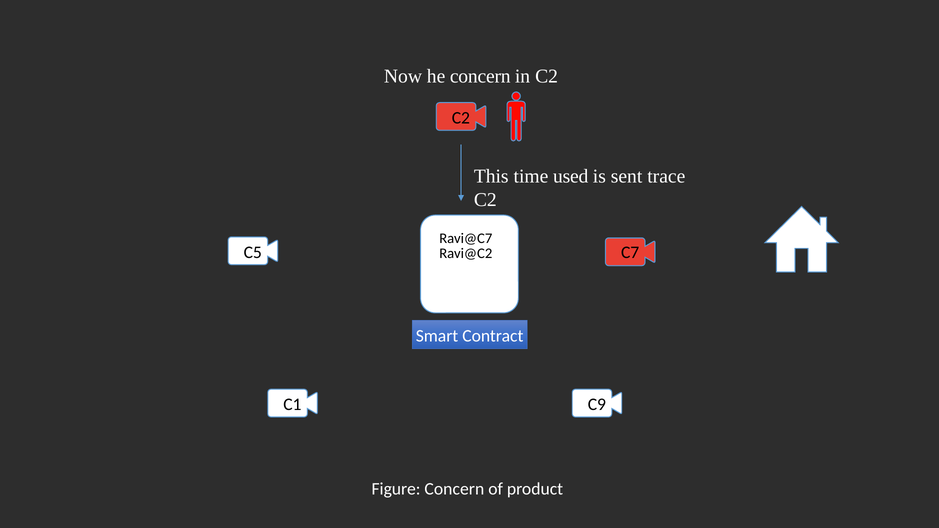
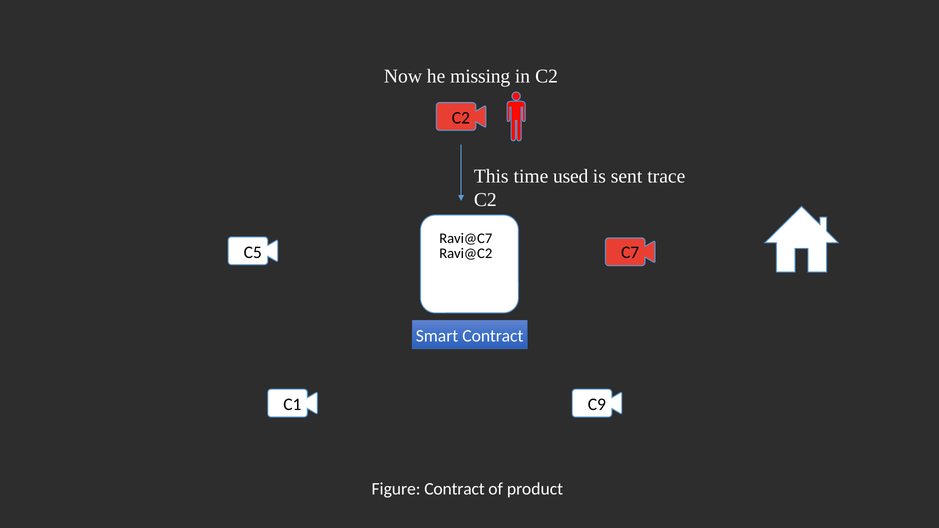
he concern: concern -> missing
Figure Concern: Concern -> Contract
